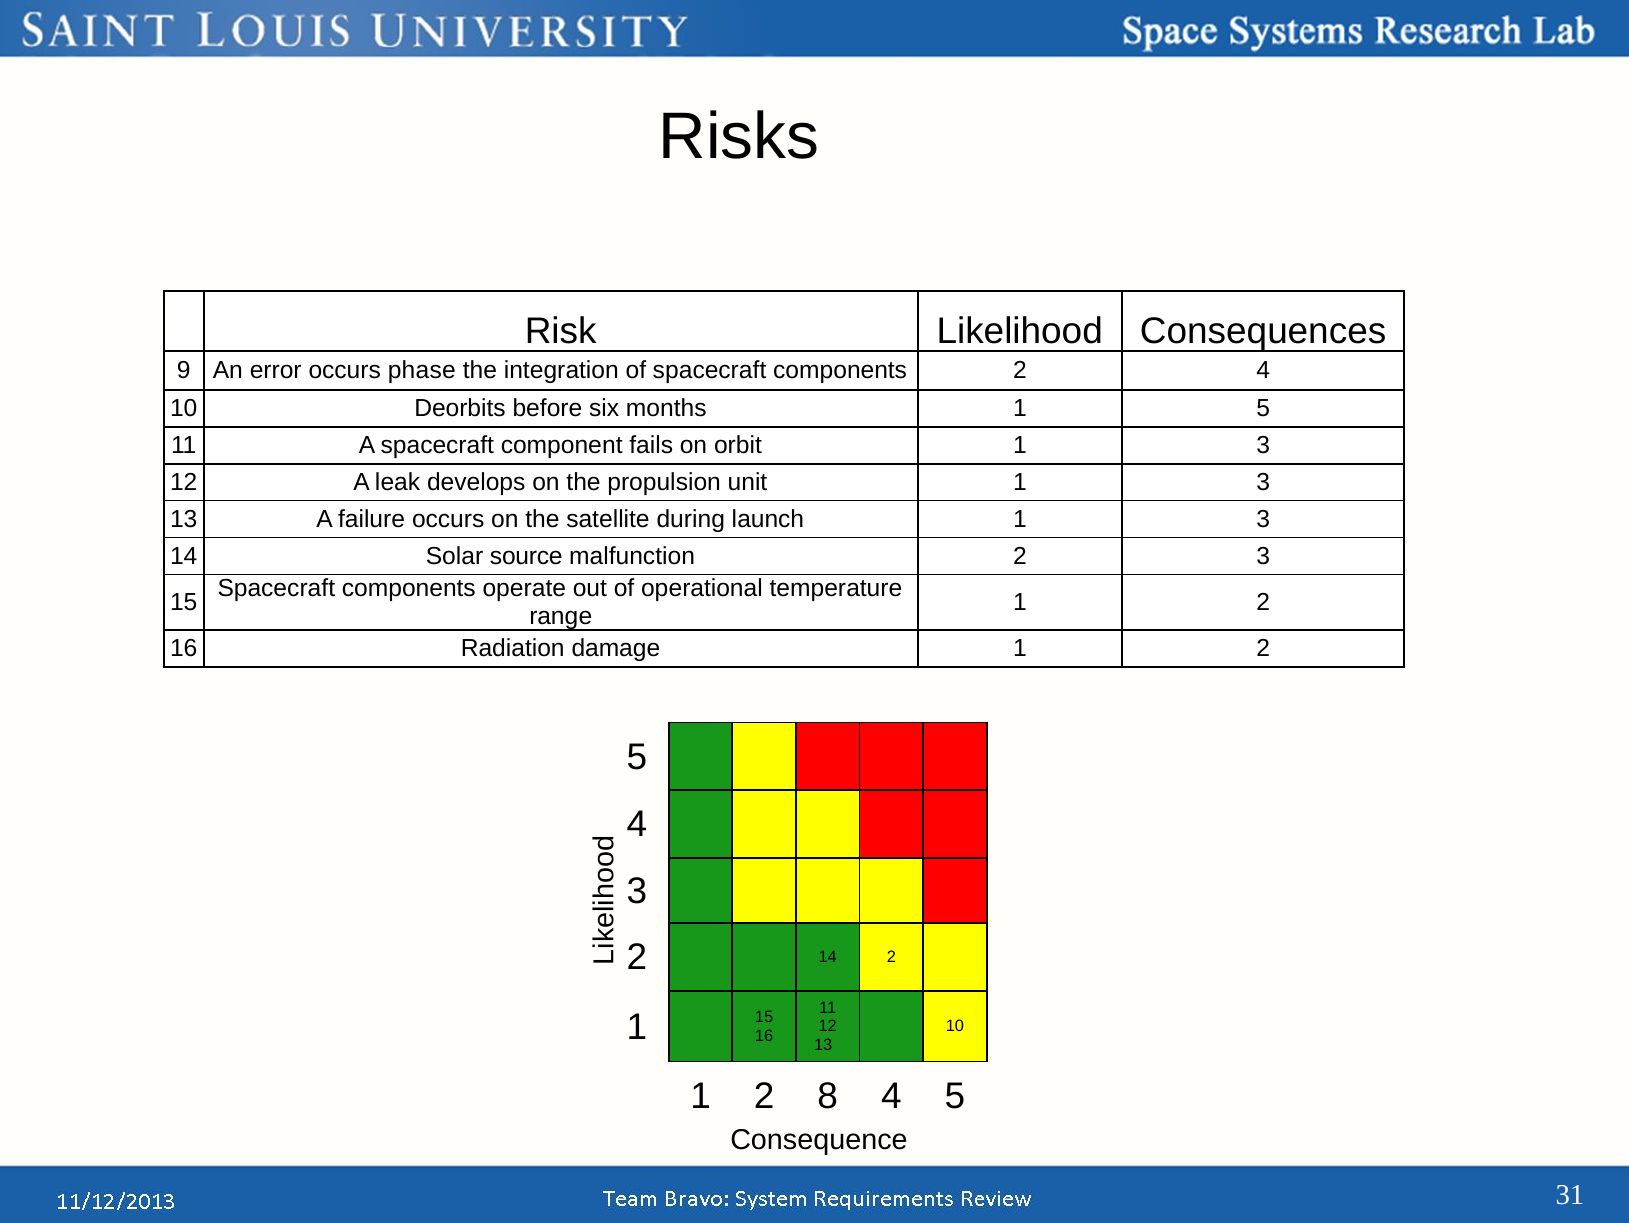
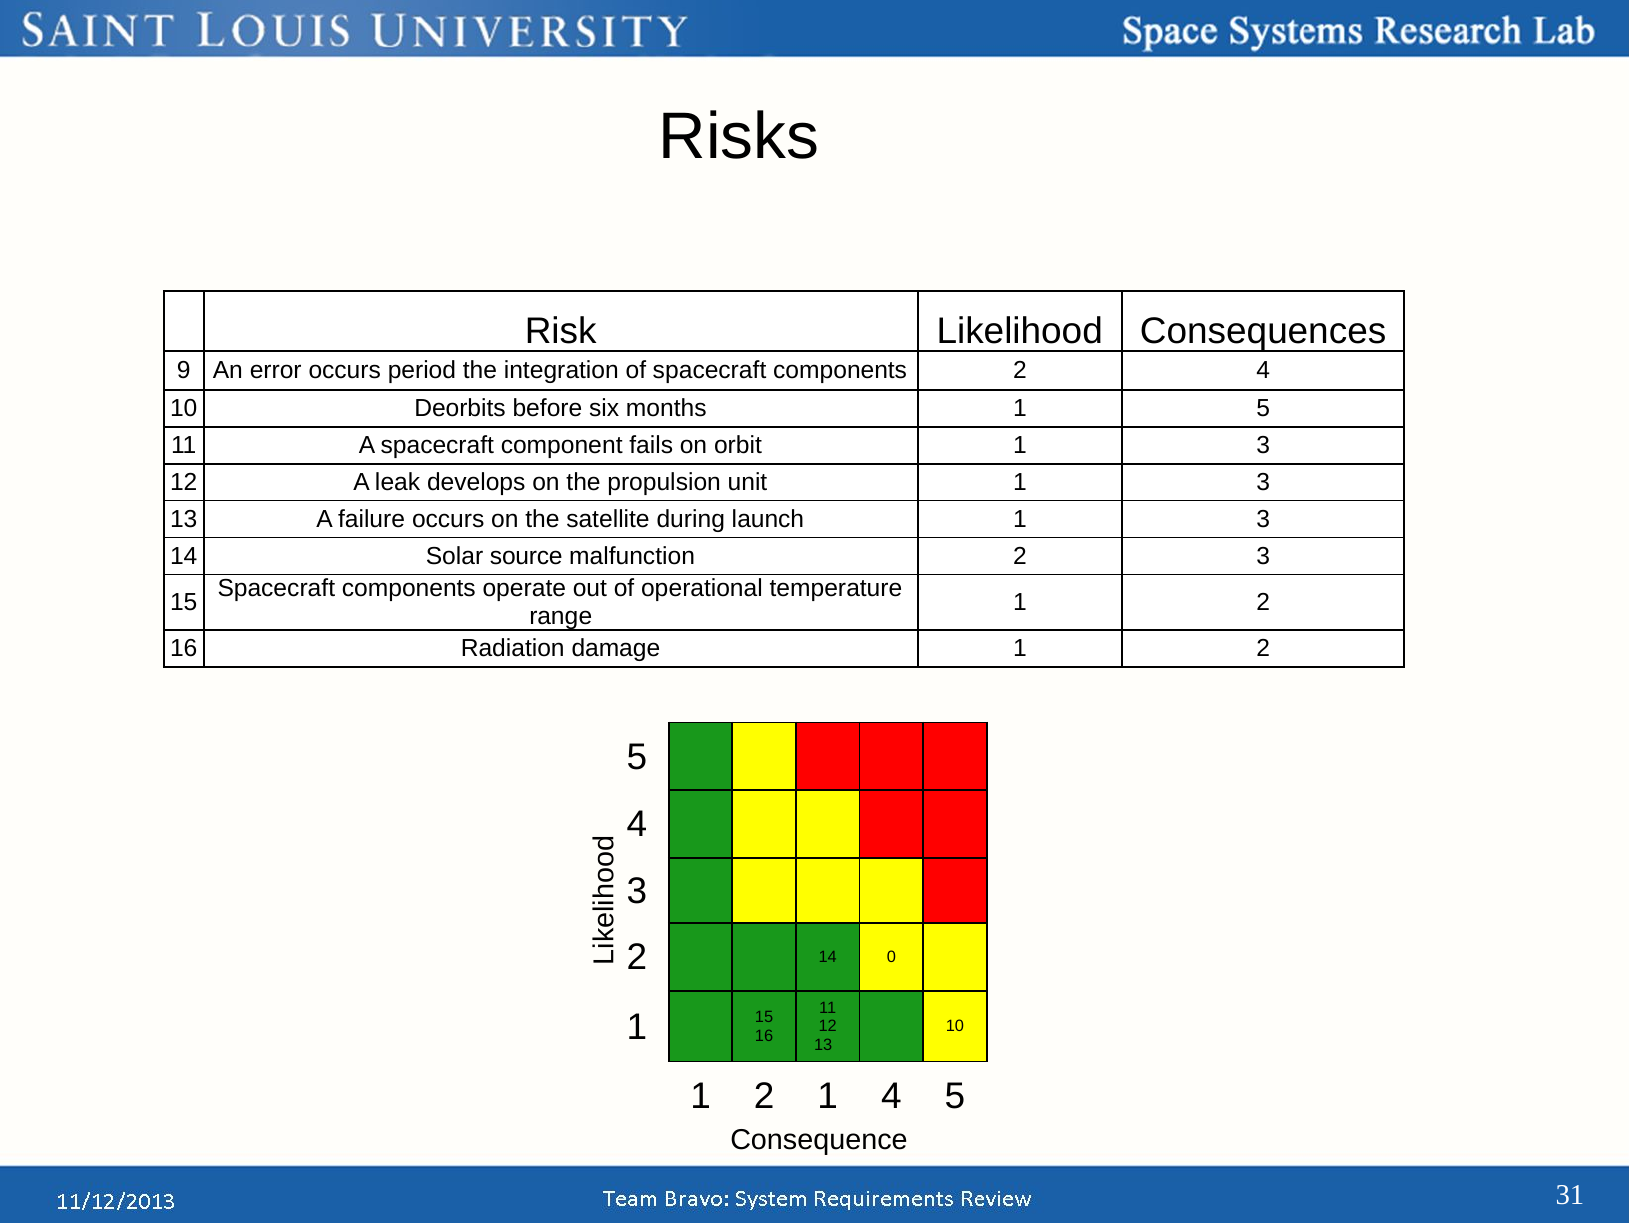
phase: phase -> period
14 2: 2 -> 0
2 8: 8 -> 1
